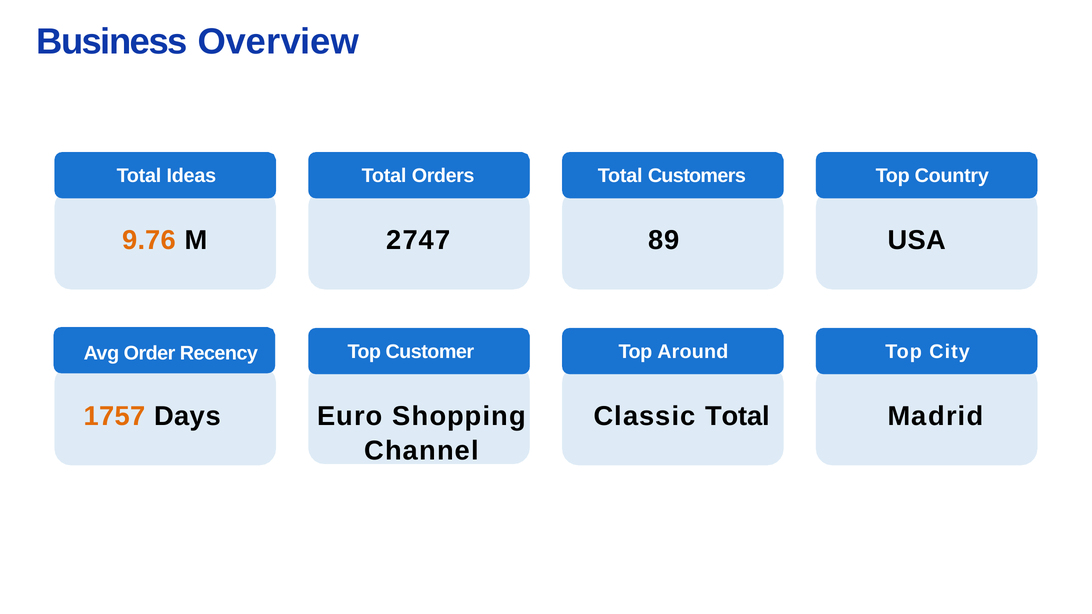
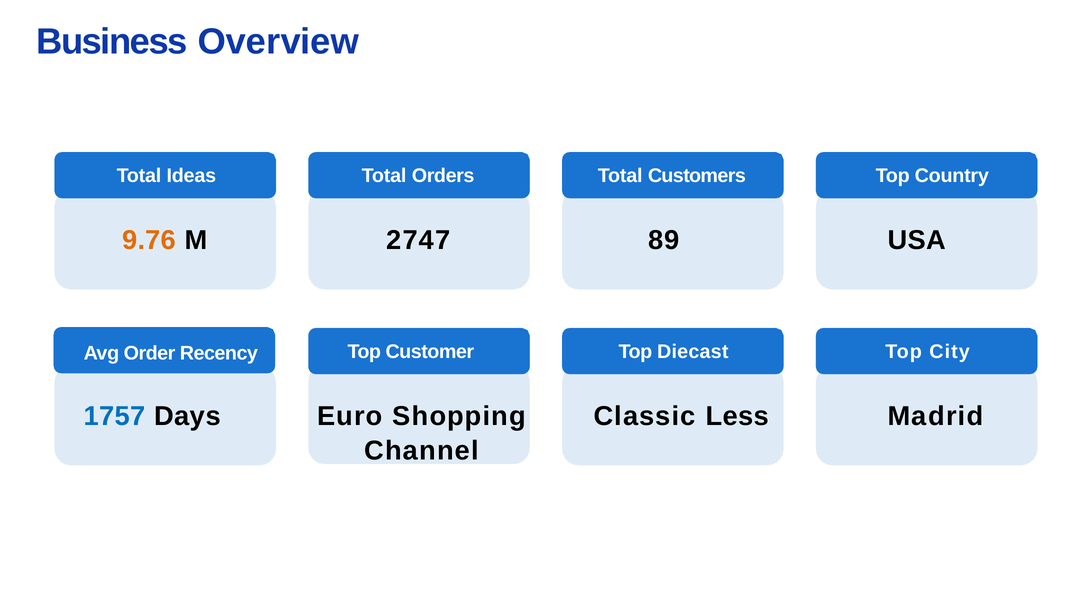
Around: Around -> Diecast
1757 colour: orange -> blue
Classic Total: Total -> Less
